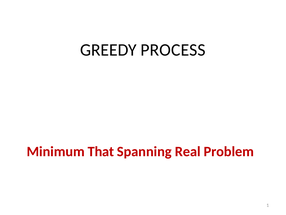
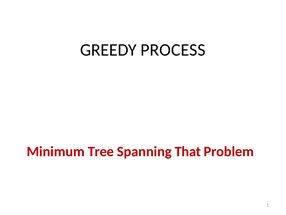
That: That -> Tree
Real: Real -> That
